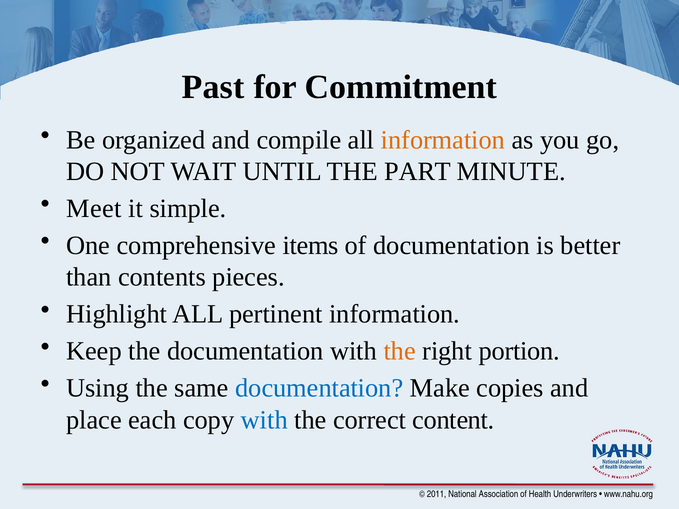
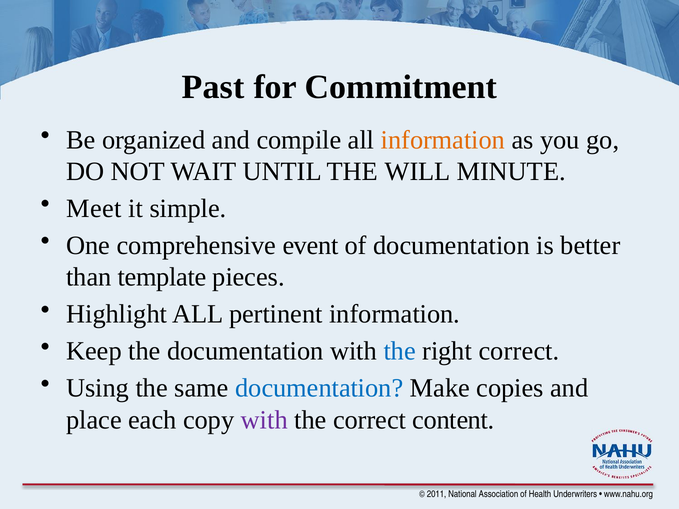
PART: PART -> WILL
items: items -> event
contents: contents -> template
the at (400, 351) colour: orange -> blue
right portion: portion -> correct
with at (264, 420) colour: blue -> purple
